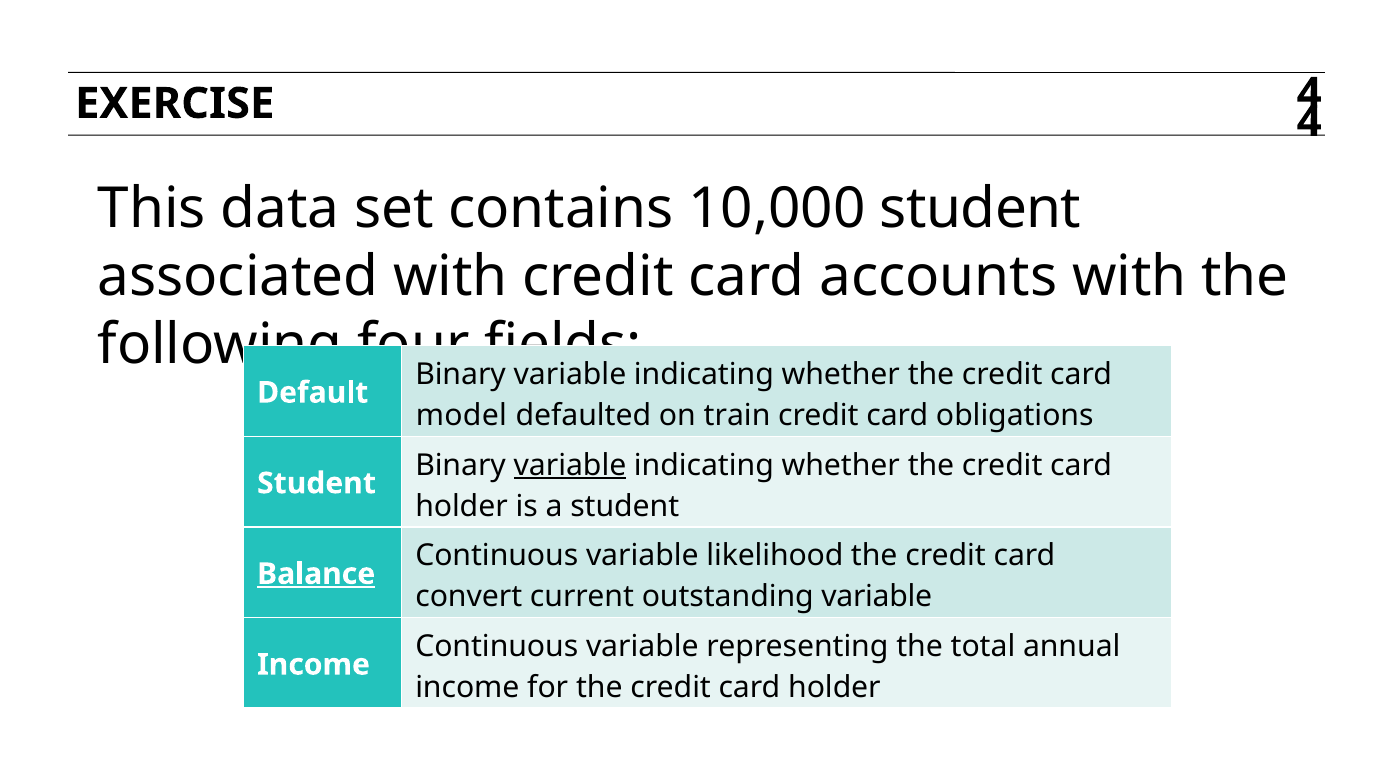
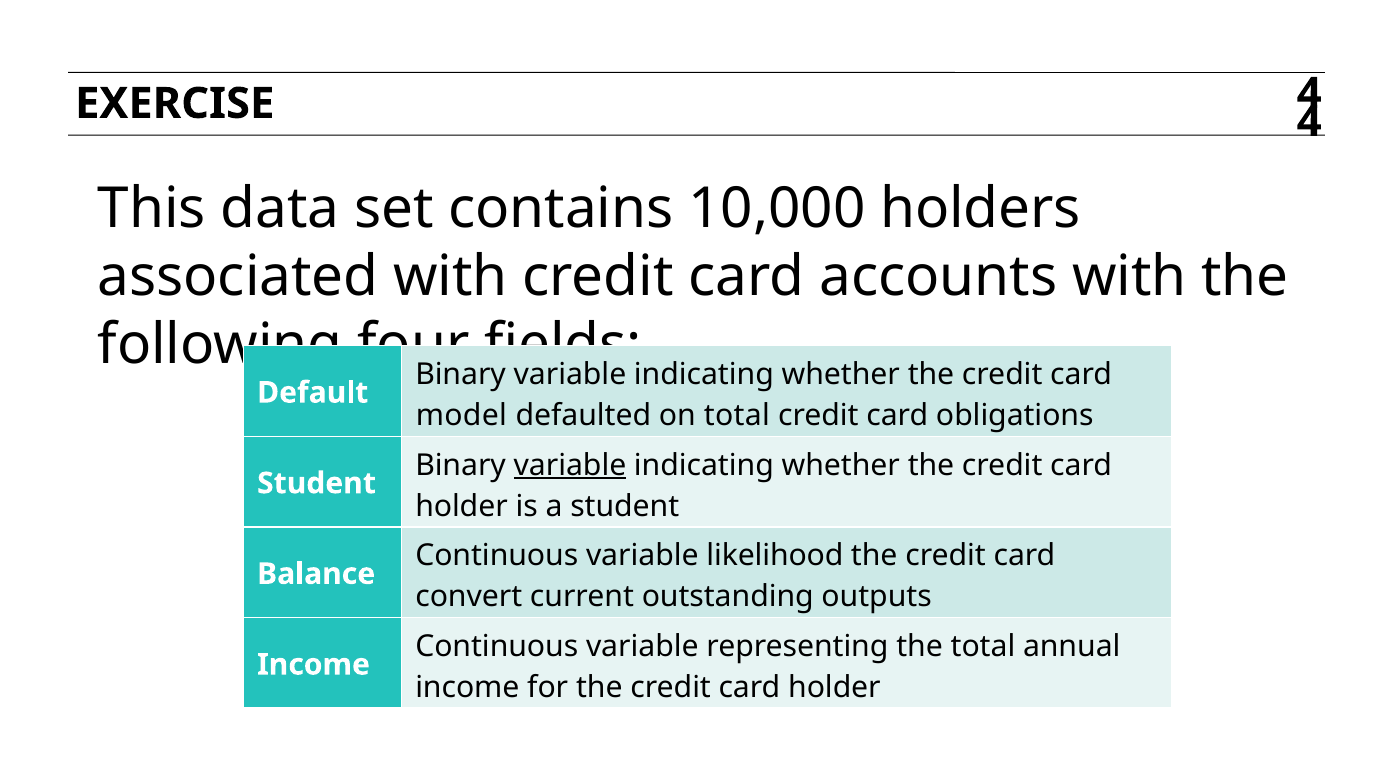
10,000 student: student -> holders
on train: train -> total
Balance underline: present -> none
outstanding variable: variable -> outputs
